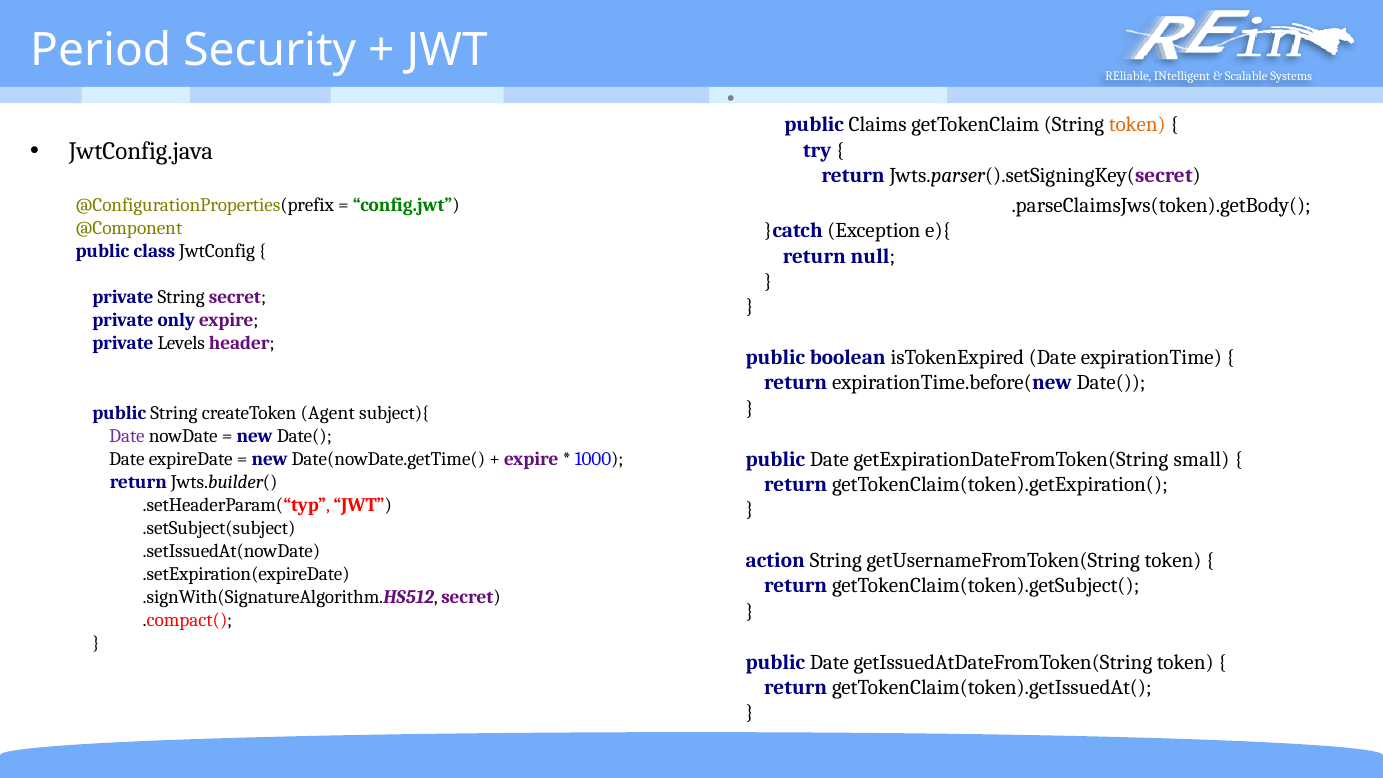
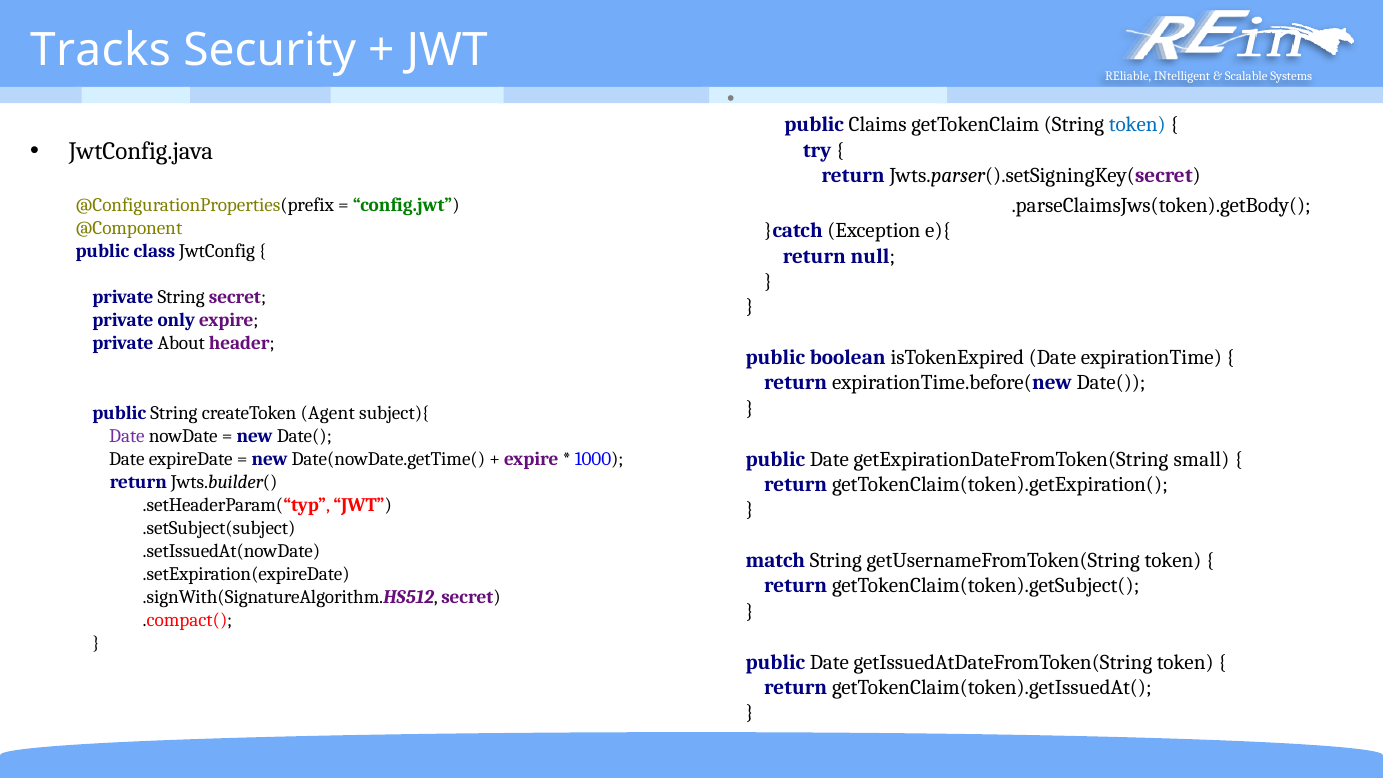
Period: Period -> Tracks
token at (1137, 125) colour: orange -> blue
Levels: Levels -> About
action: action -> match
